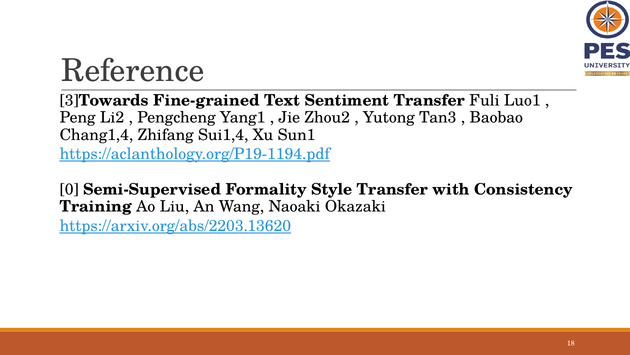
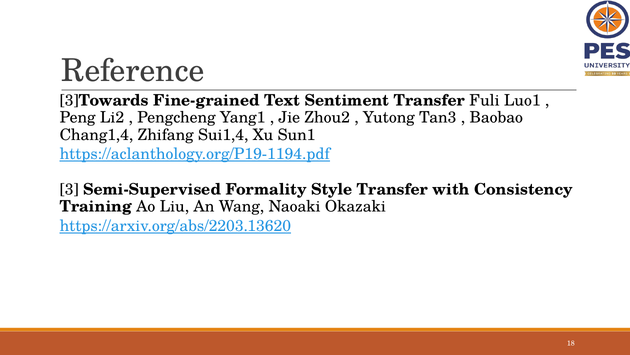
0: 0 -> 3
